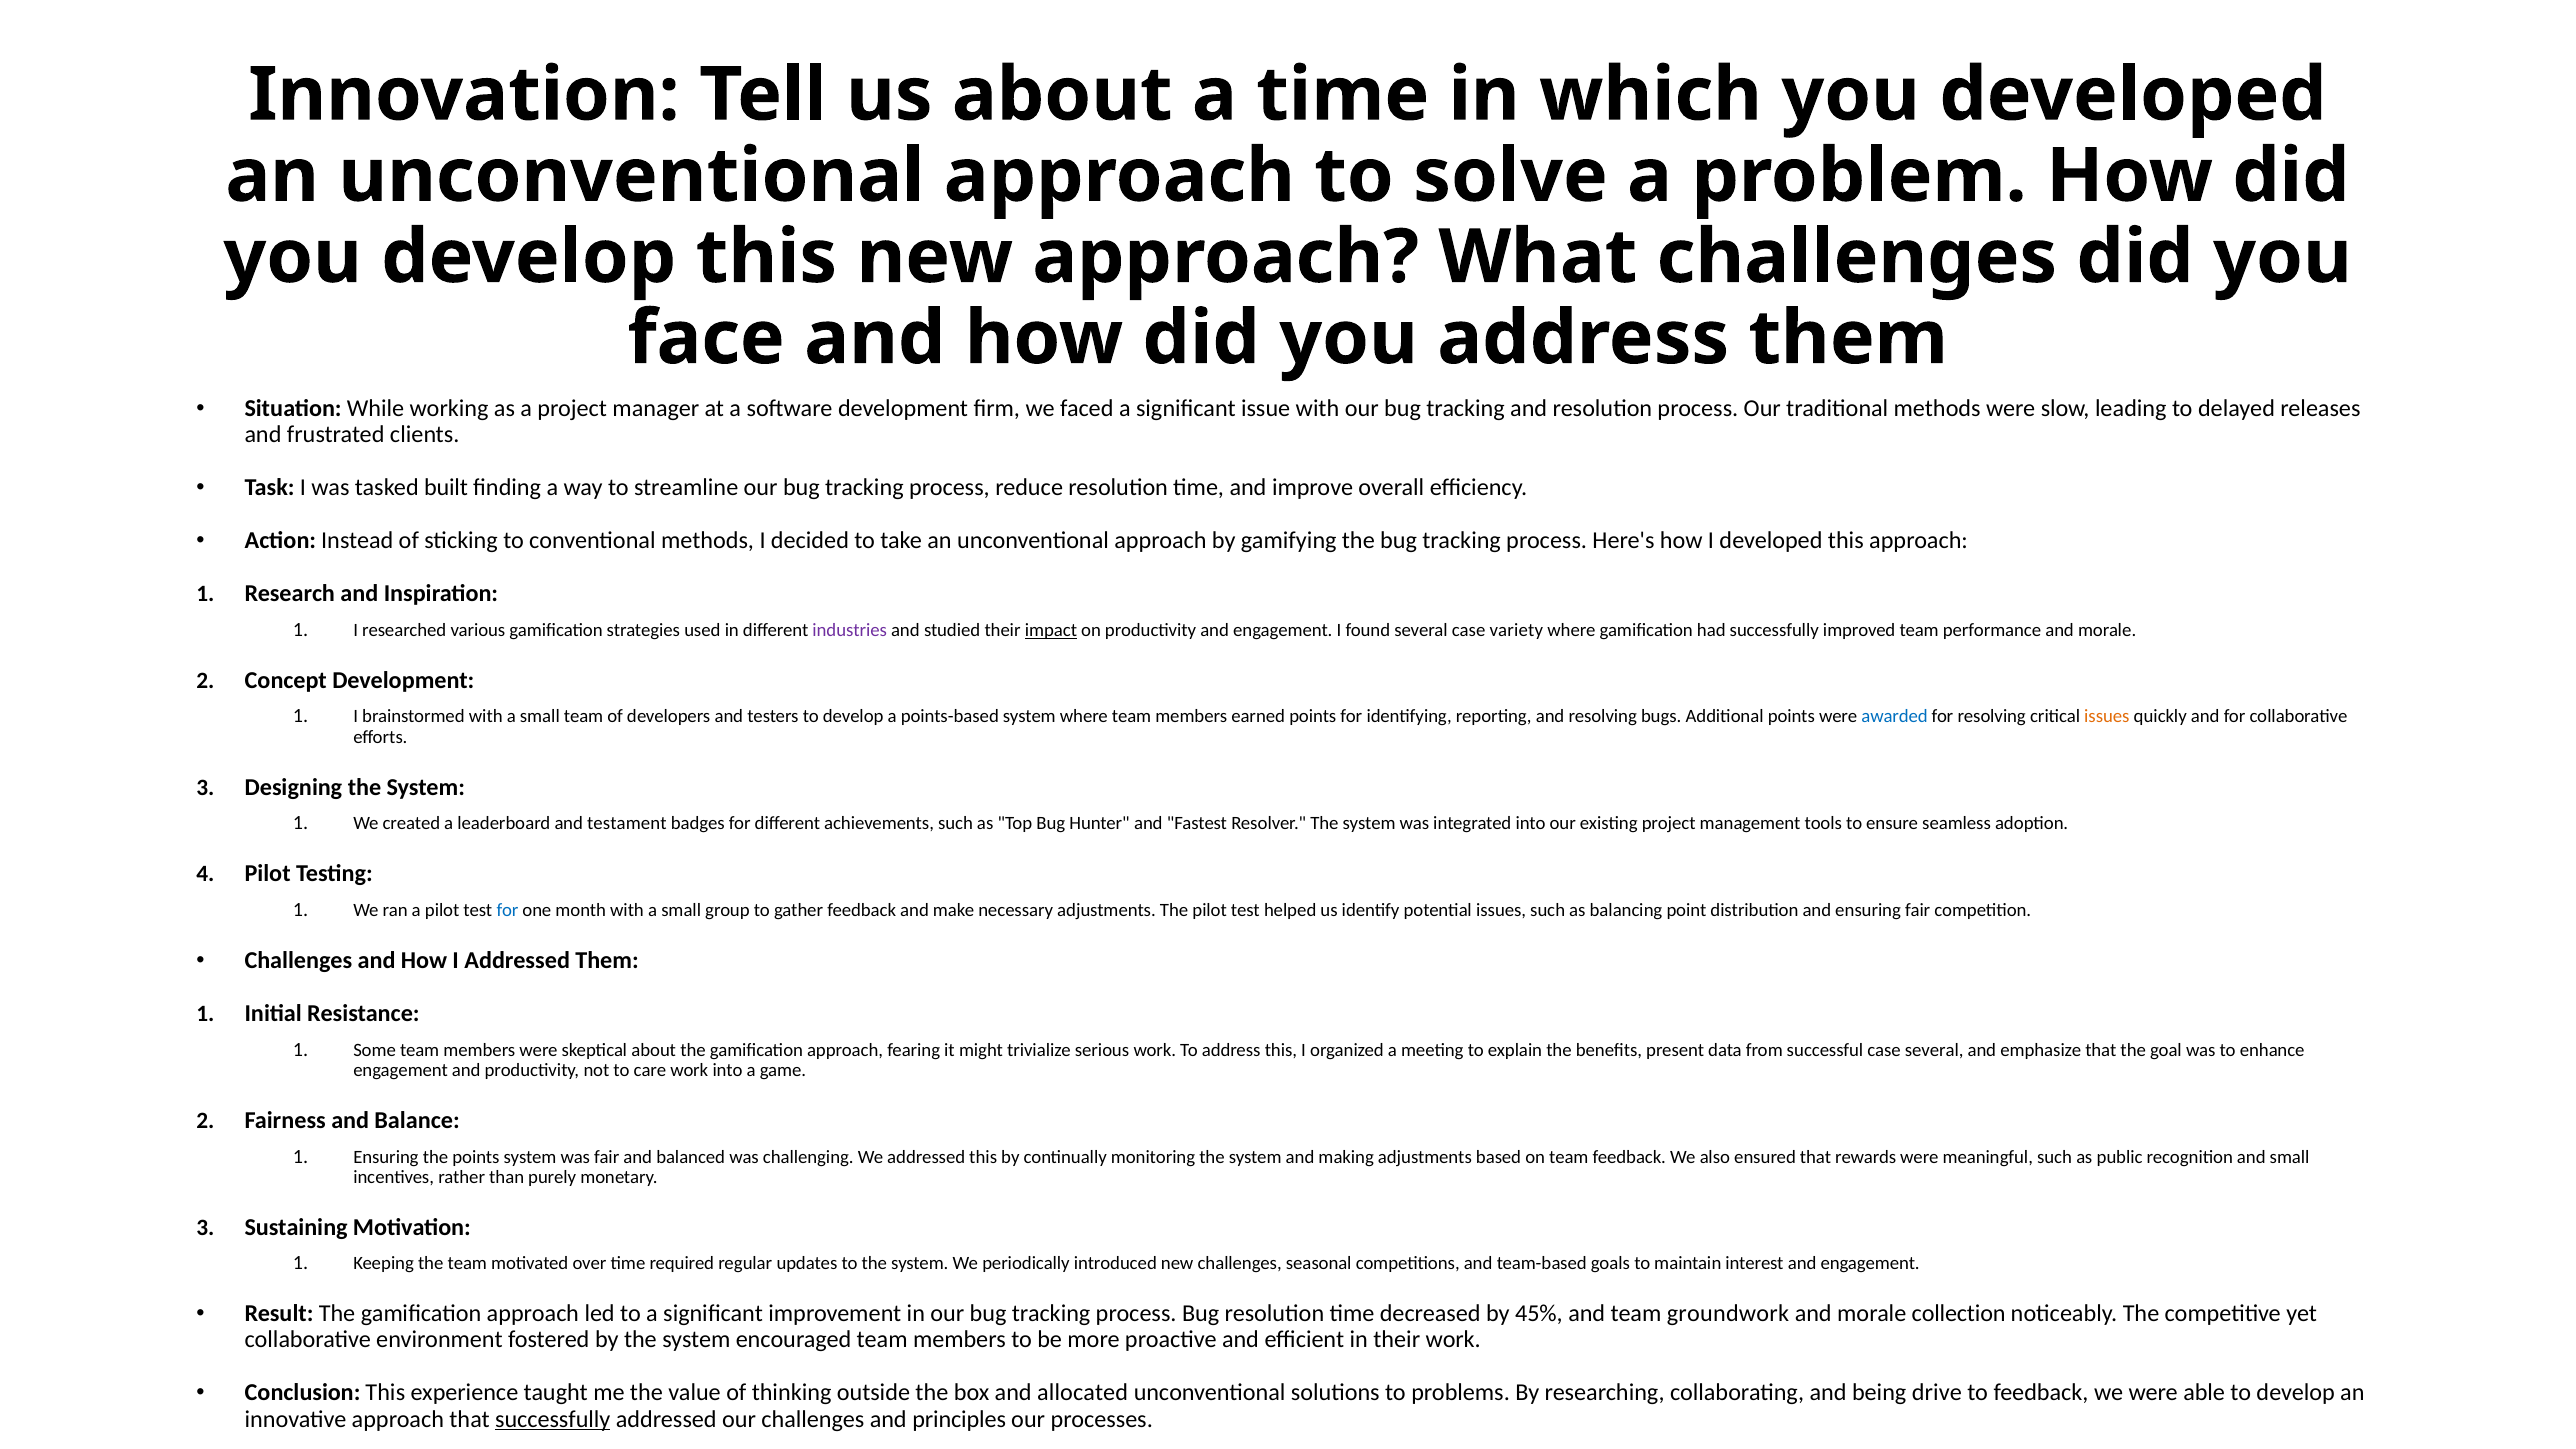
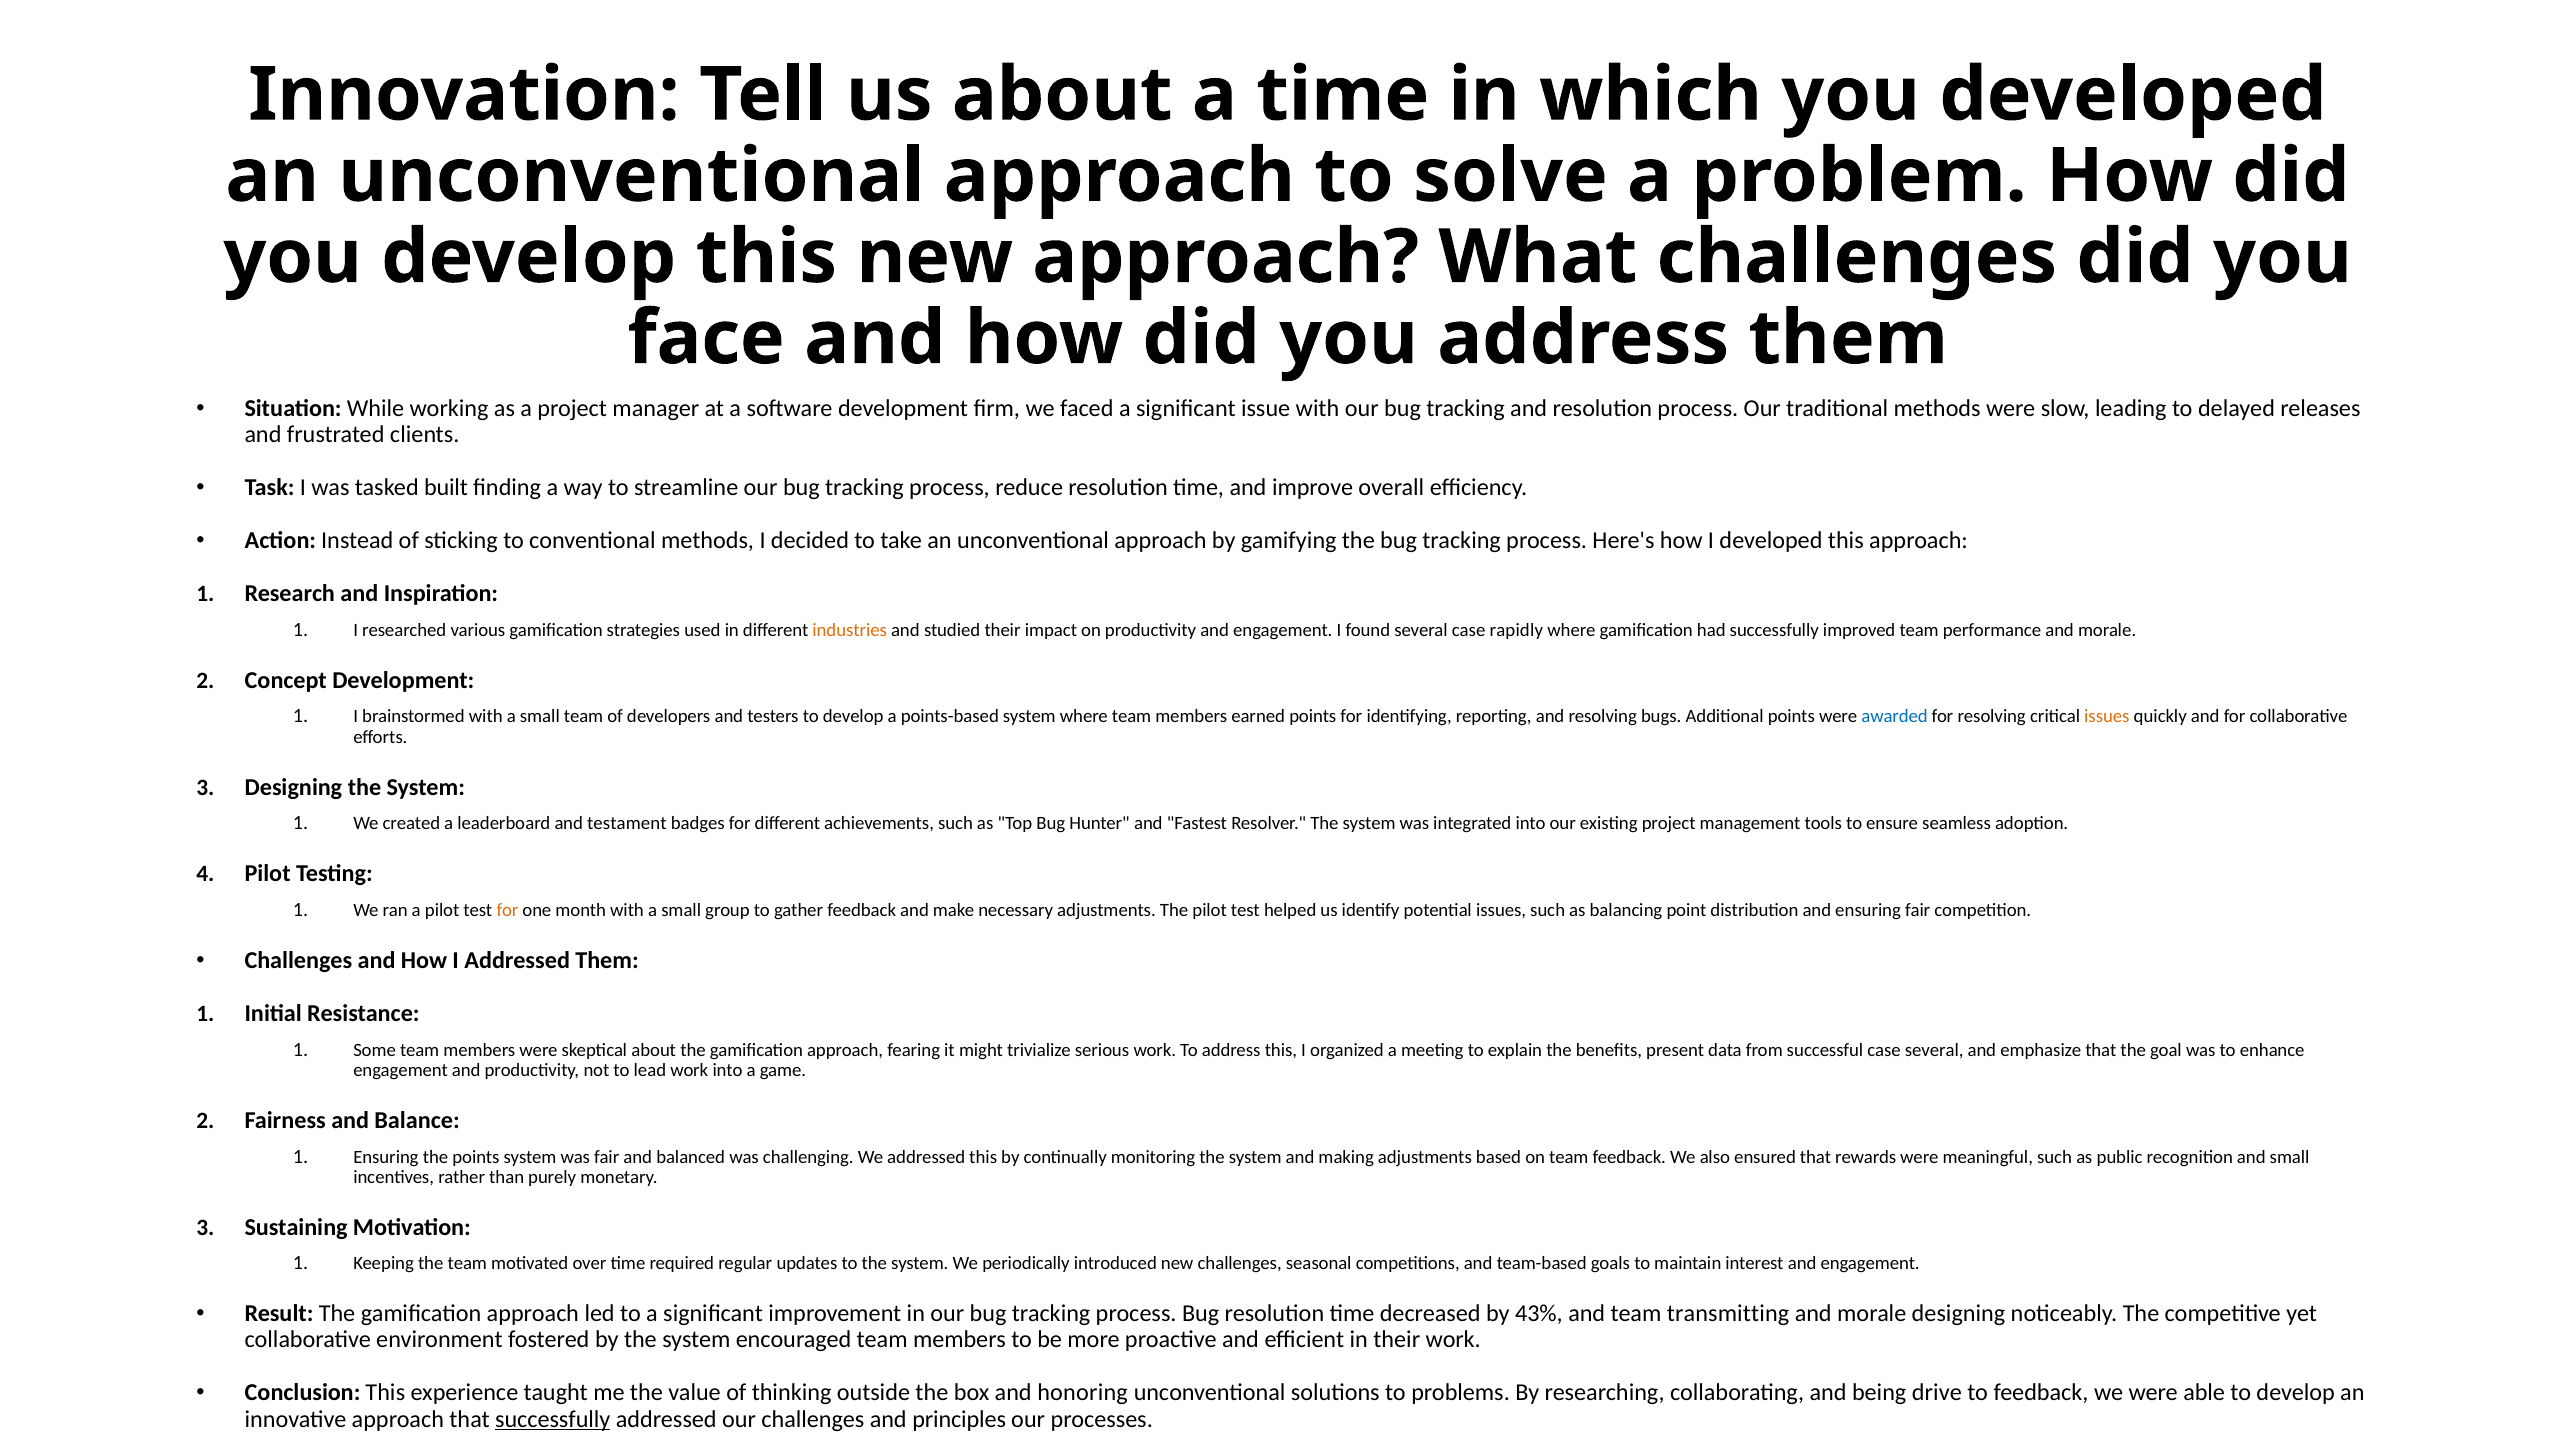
industries colour: purple -> orange
impact underline: present -> none
variety: variety -> rapidly
for at (508, 910) colour: blue -> orange
care: care -> lead
45%: 45% -> 43%
groundwork: groundwork -> transmitting
morale collection: collection -> designing
allocated: allocated -> honoring
